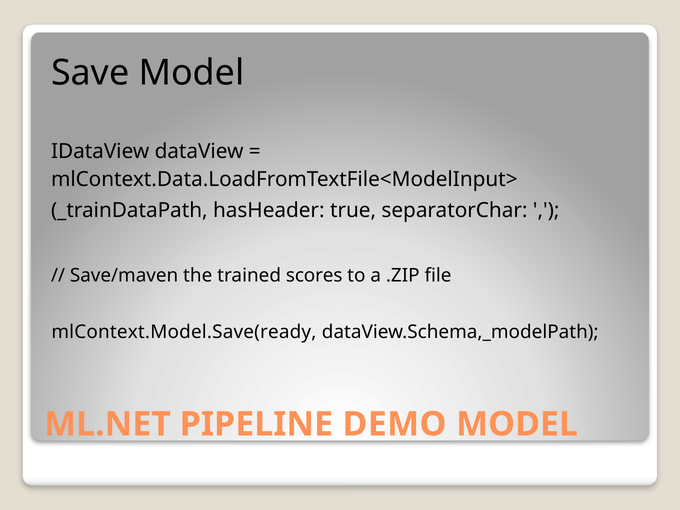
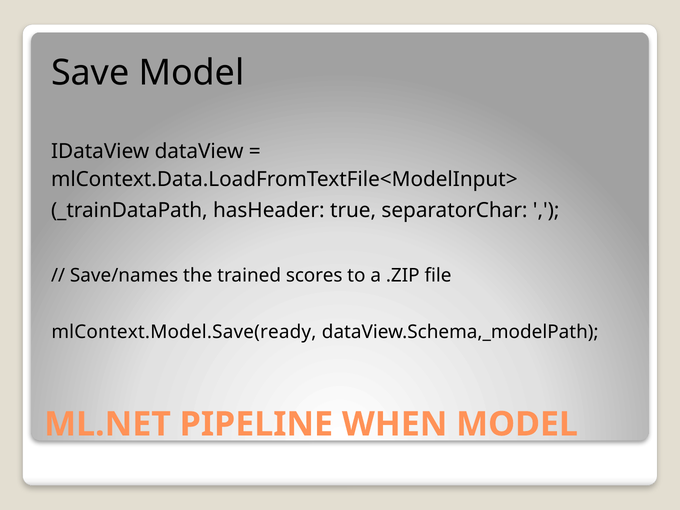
Save/maven: Save/maven -> Save/names
DEMO: DEMO -> WHEN
